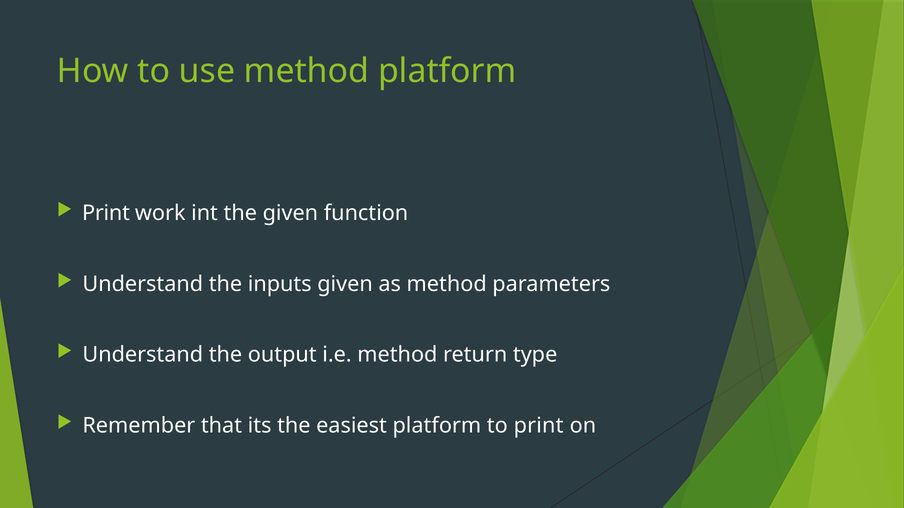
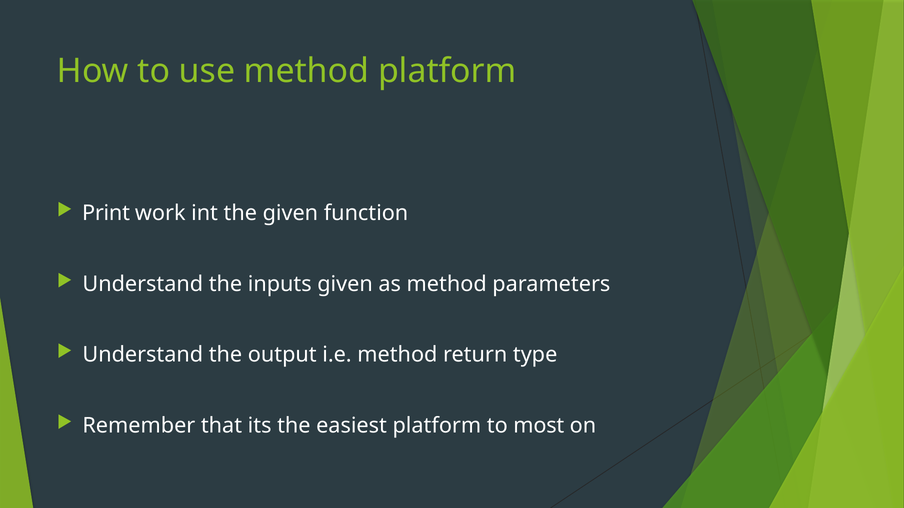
to print: print -> most
